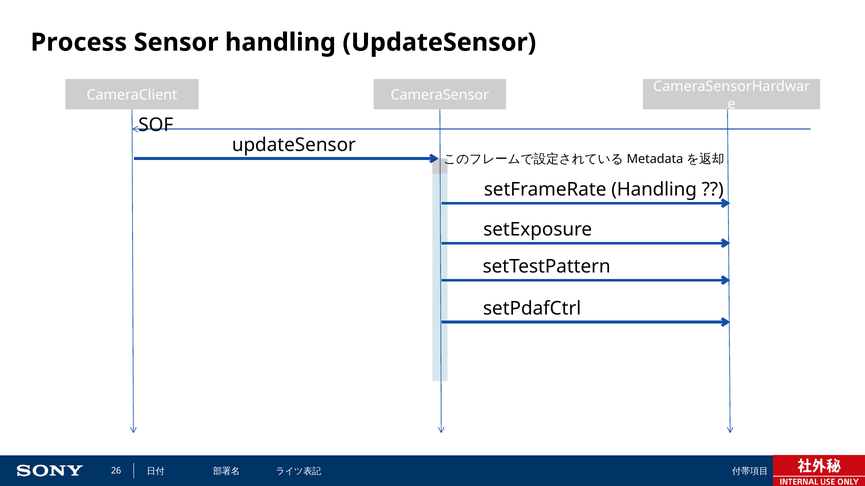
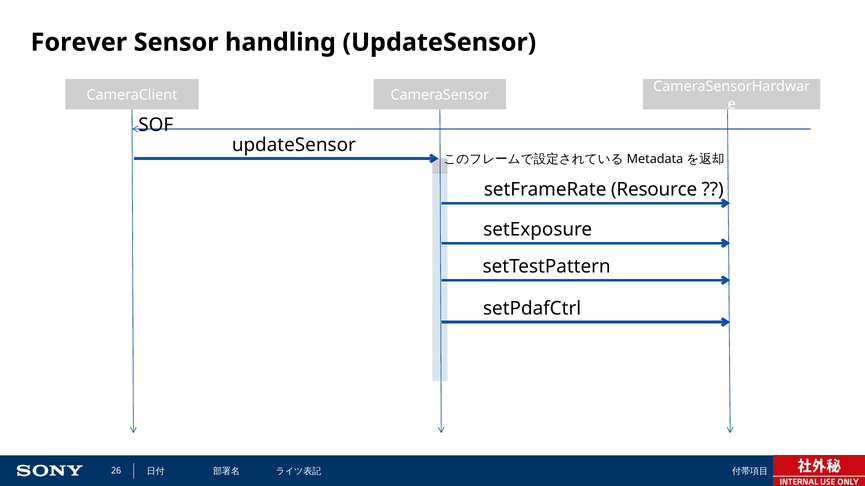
Process: Process -> Forever
setFrameRate Handling: Handling -> Resource
